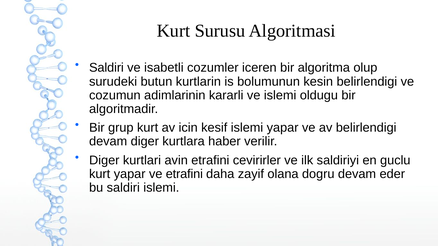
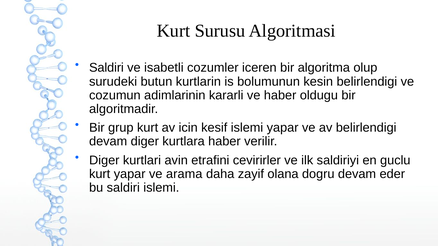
ve islemi: islemi -> haber
ve etrafini: etrafini -> arama
